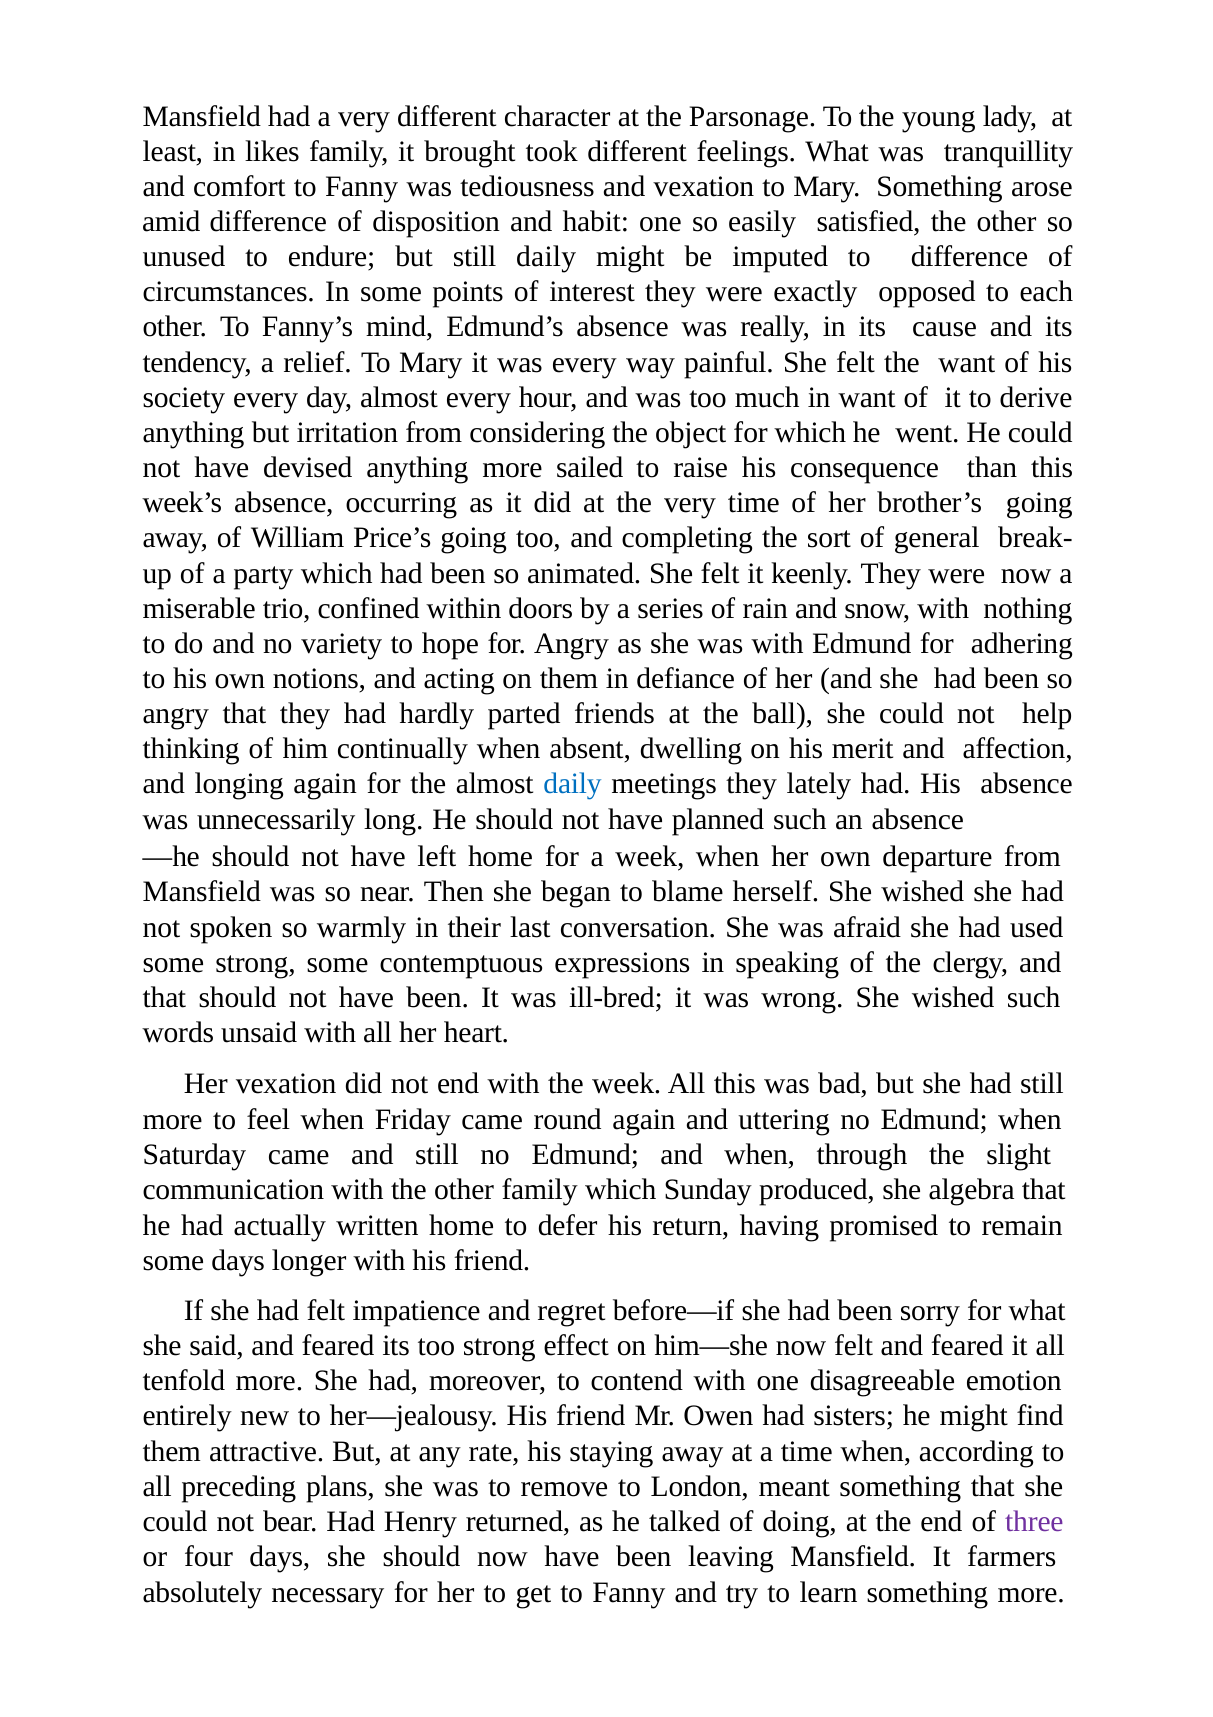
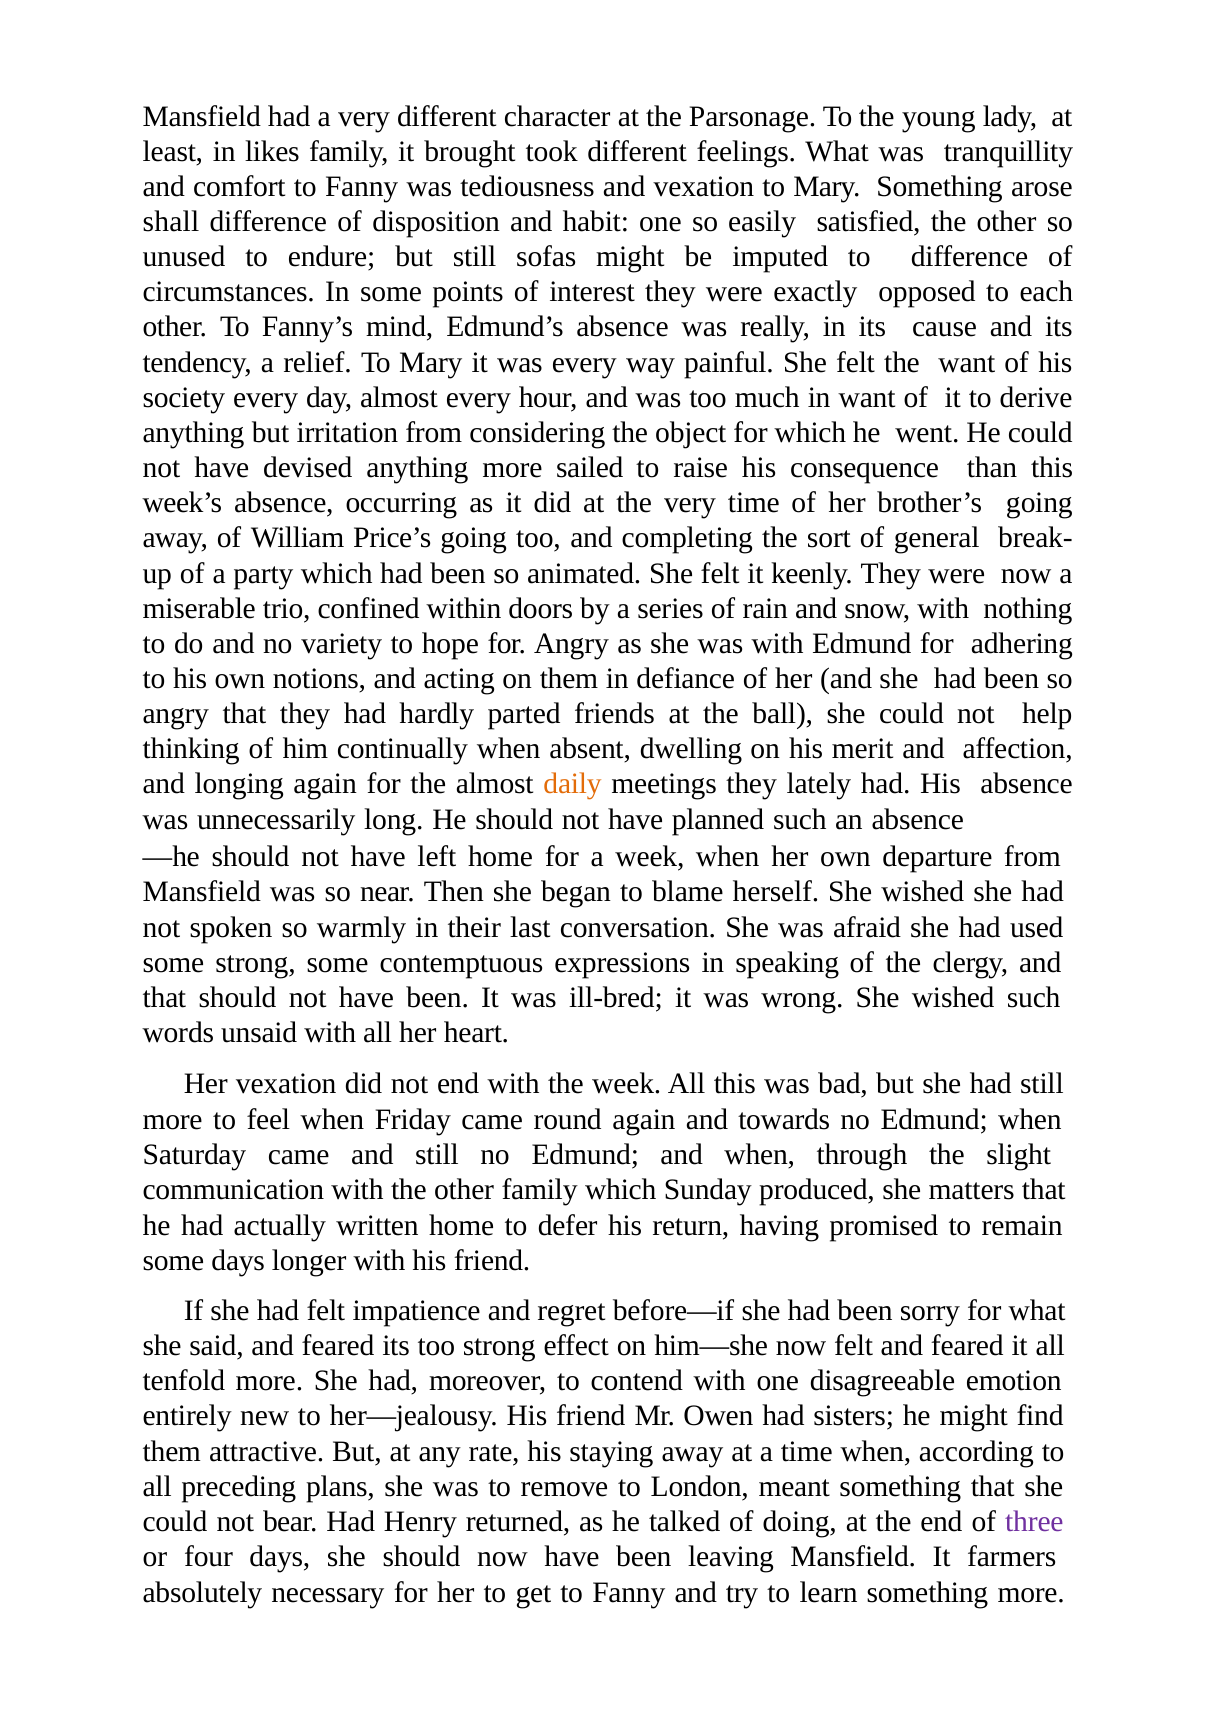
amid: amid -> shall
still daily: daily -> sofas
daily at (573, 784) colour: blue -> orange
uttering: uttering -> towards
algebra: algebra -> matters
